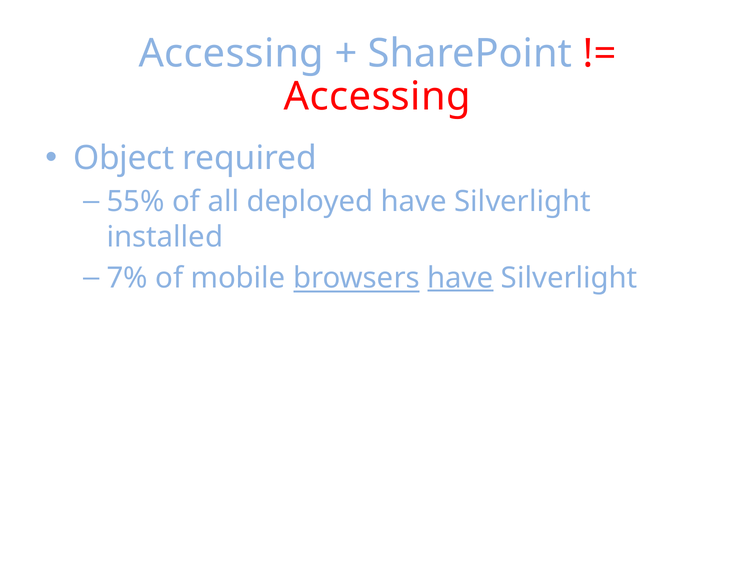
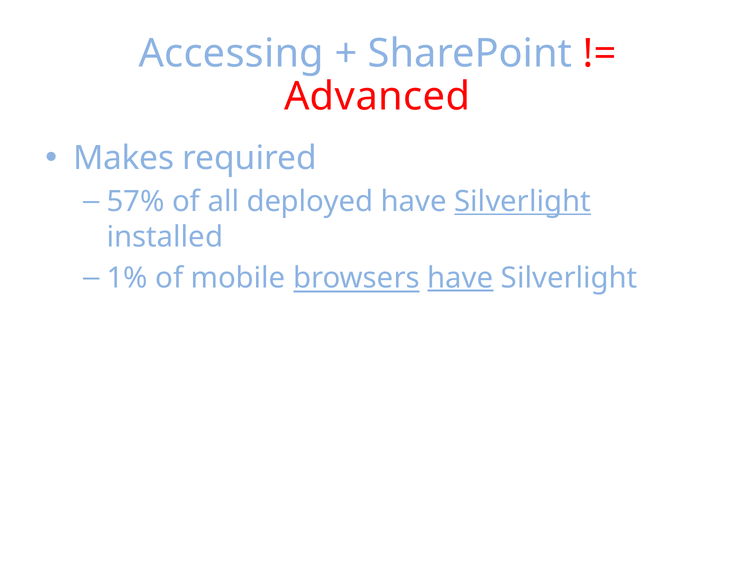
Accessing at (377, 97): Accessing -> Advanced
Object: Object -> Makes
55%: 55% -> 57%
Silverlight at (523, 202) underline: none -> present
7%: 7% -> 1%
